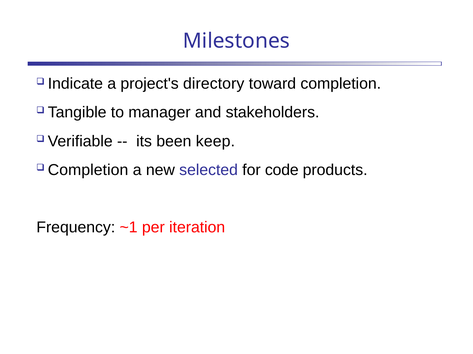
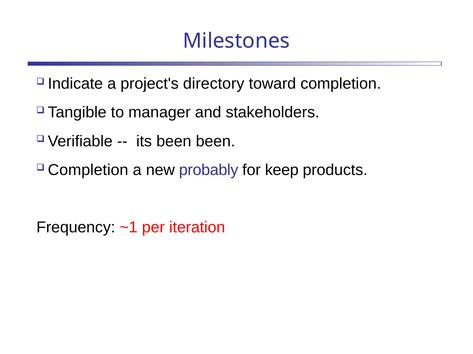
been keep: keep -> been
selected: selected -> probably
code: code -> keep
